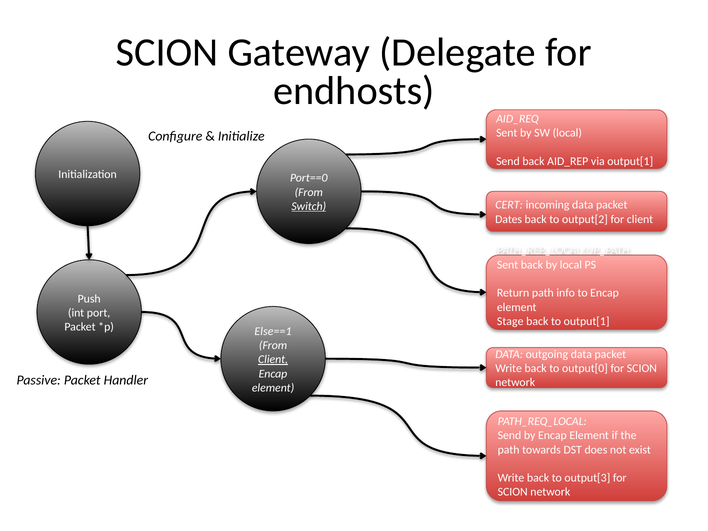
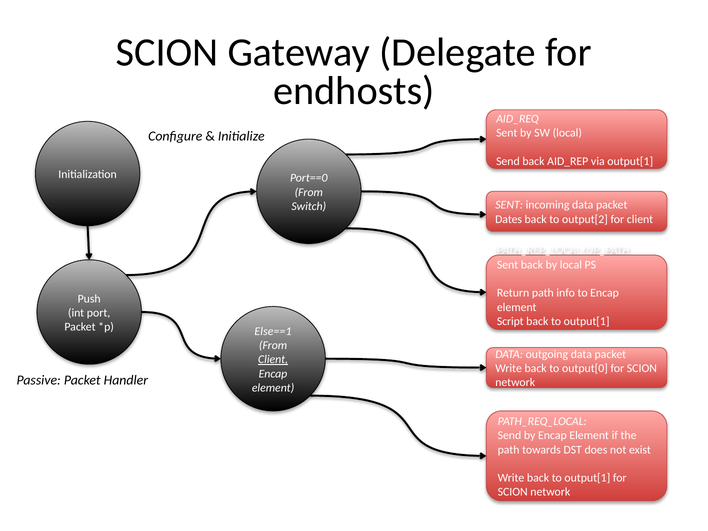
CERT at (509, 205): CERT -> SENT
Switch underline: present -> none
Stage: Stage -> Script
Write back to output[3: output[3 -> output[1
